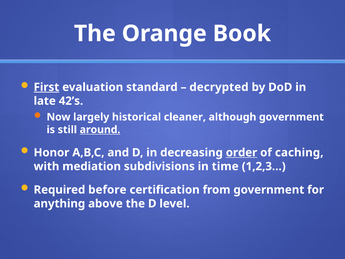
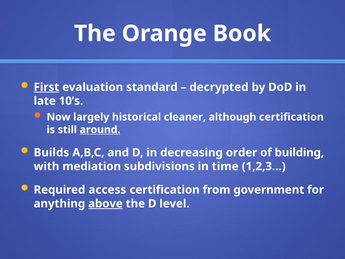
42’s: 42’s -> 10’s
although government: government -> certification
Honor: Honor -> Builds
order underline: present -> none
caching: caching -> building
before: before -> access
above underline: none -> present
